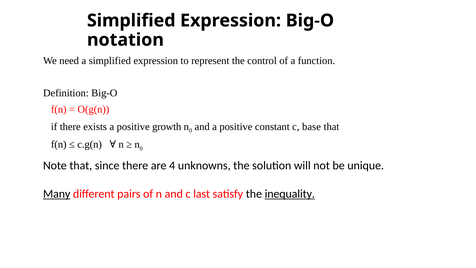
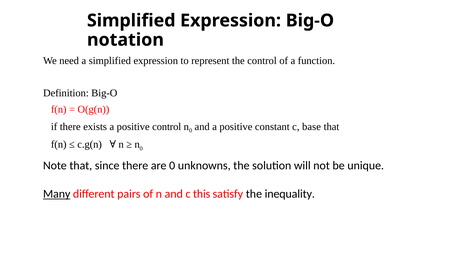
positive growth: growth -> control
are 4: 4 -> 0
last: last -> this
inequality underline: present -> none
